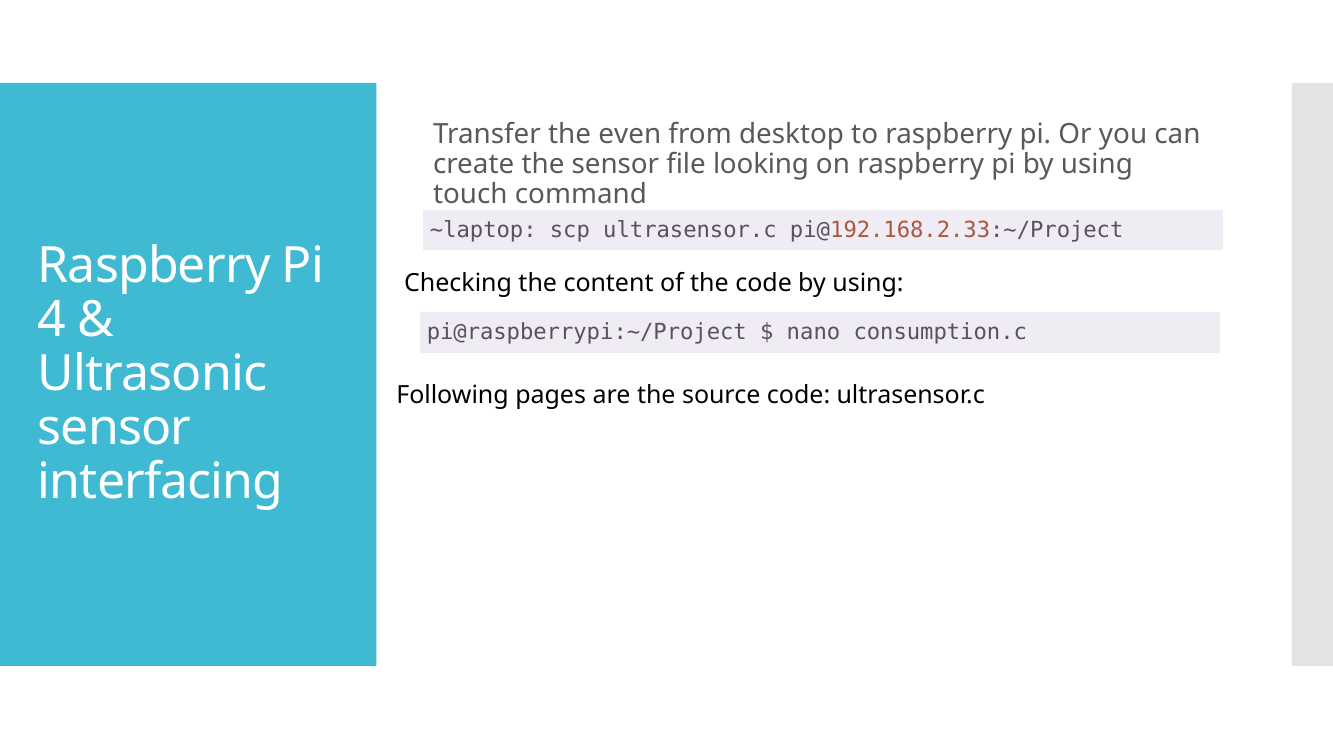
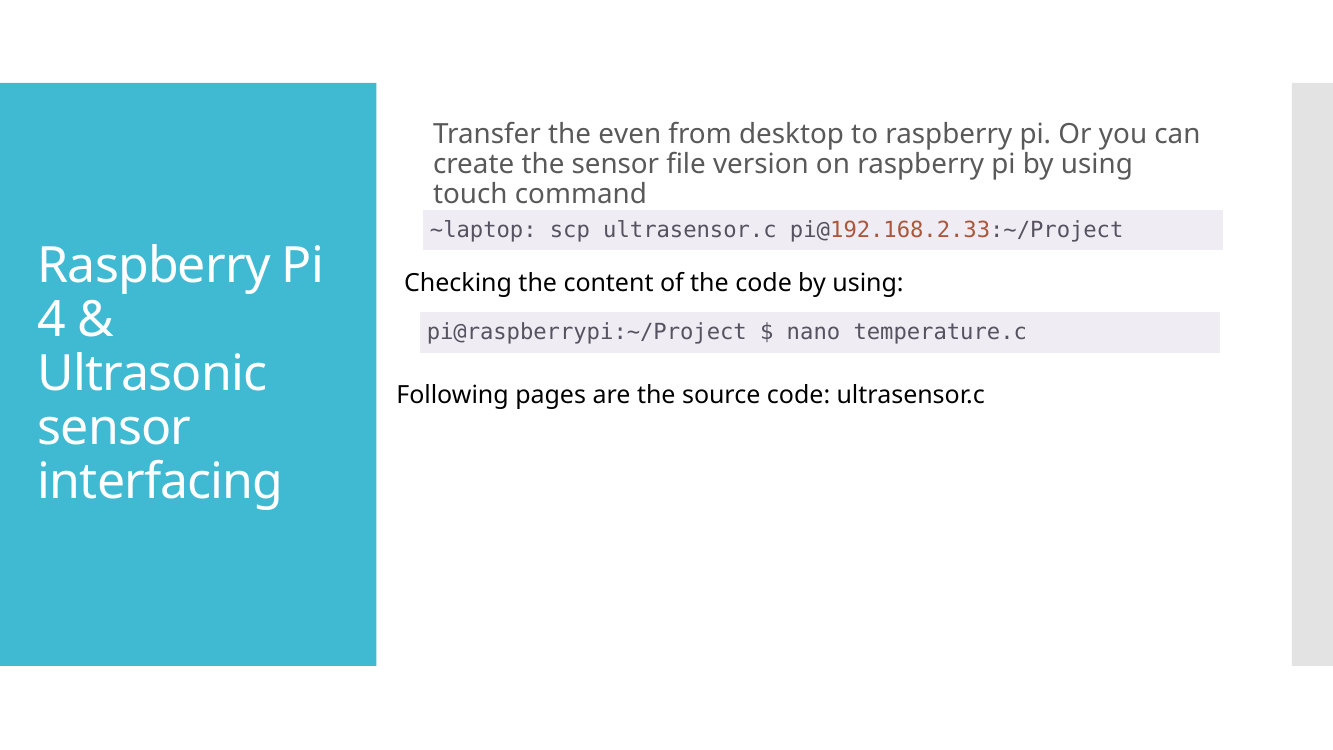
looking: looking -> version
consumption.c: consumption.c -> temperature.c
